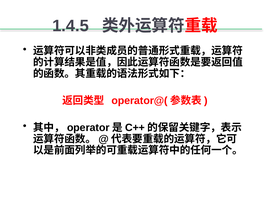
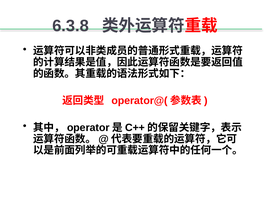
1.4.5: 1.4.5 -> 6.3.8
